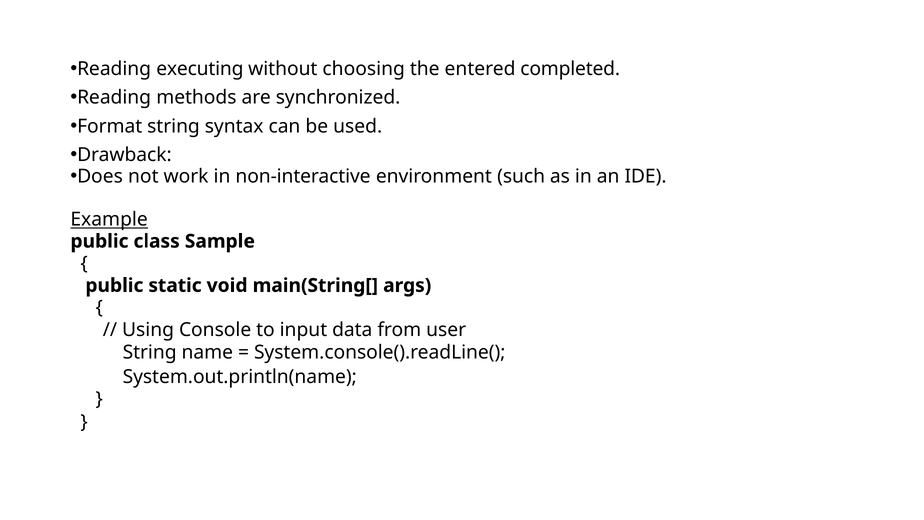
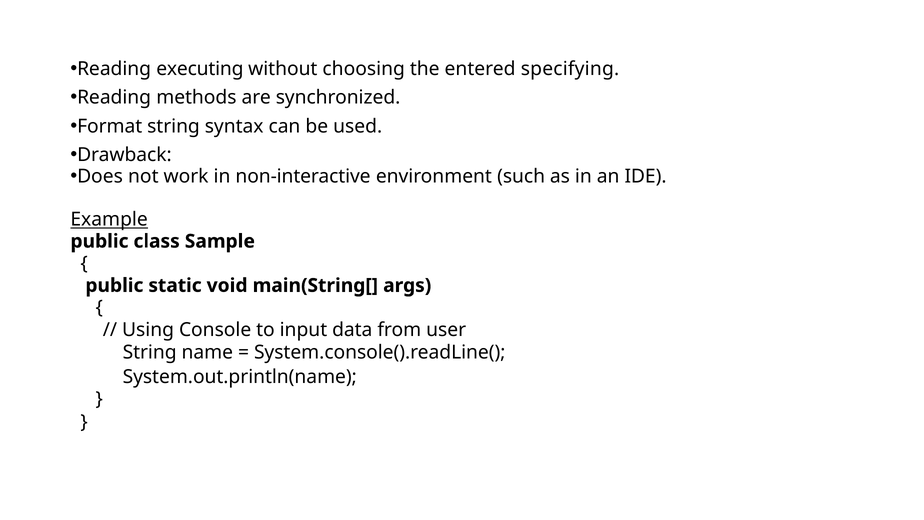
completed: completed -> specifying
